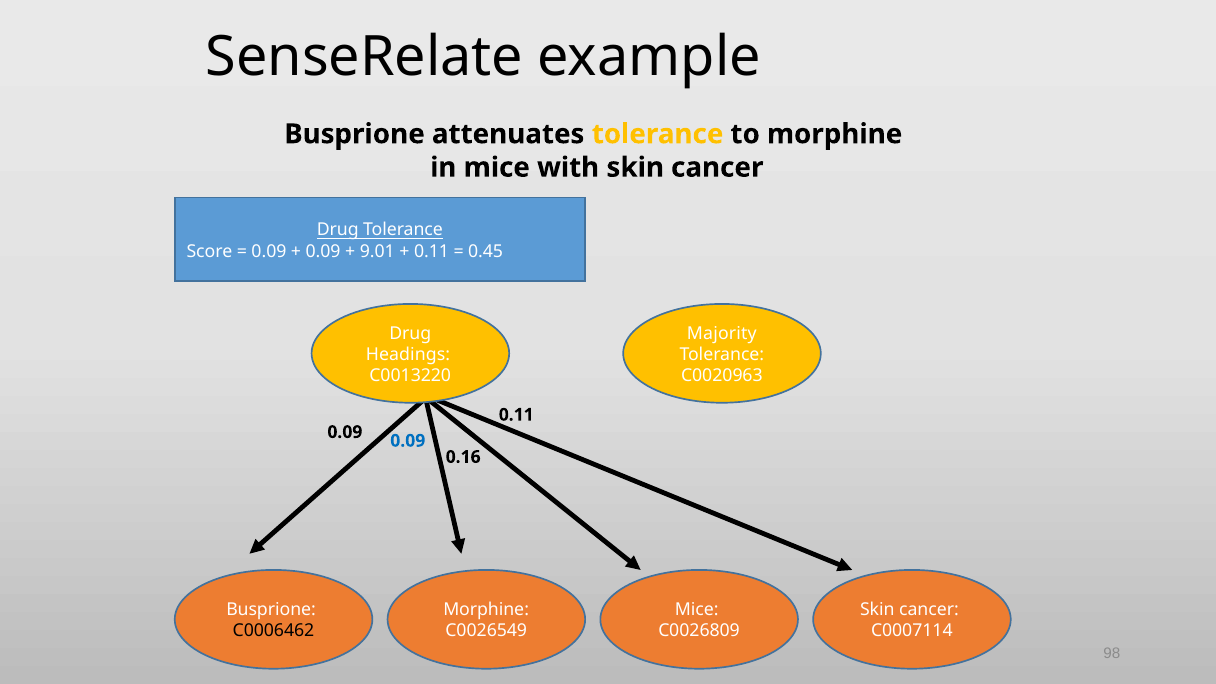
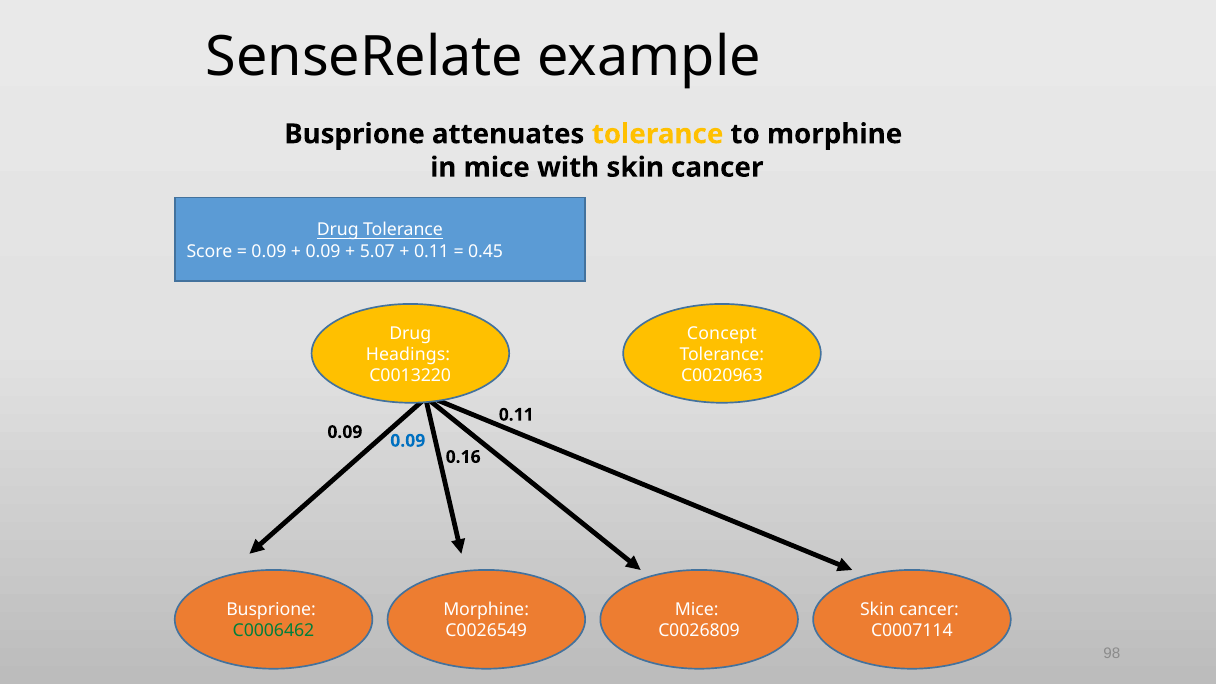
9.01: 9.01 -> 5.07
Majority: Majority -> Concept
C0006462 colour: black -> green
